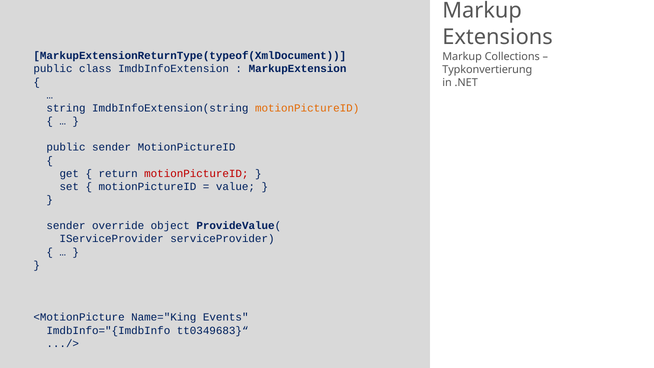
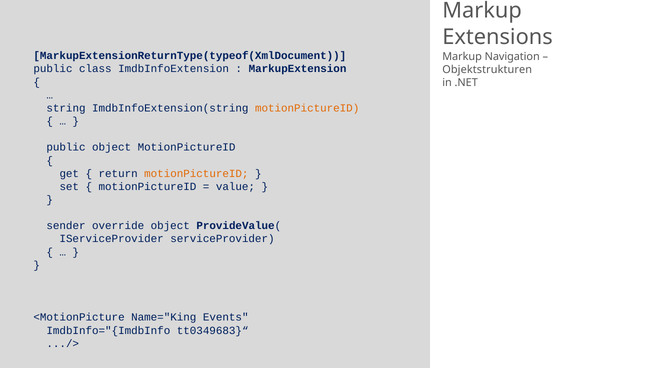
Collections: Collections -> Navigation
Typkonvertierung: Typkonvertierung -> Objektstrukturen
public sender: sender -> object
motionPictureID at (196, 173) colour: red -> orange
